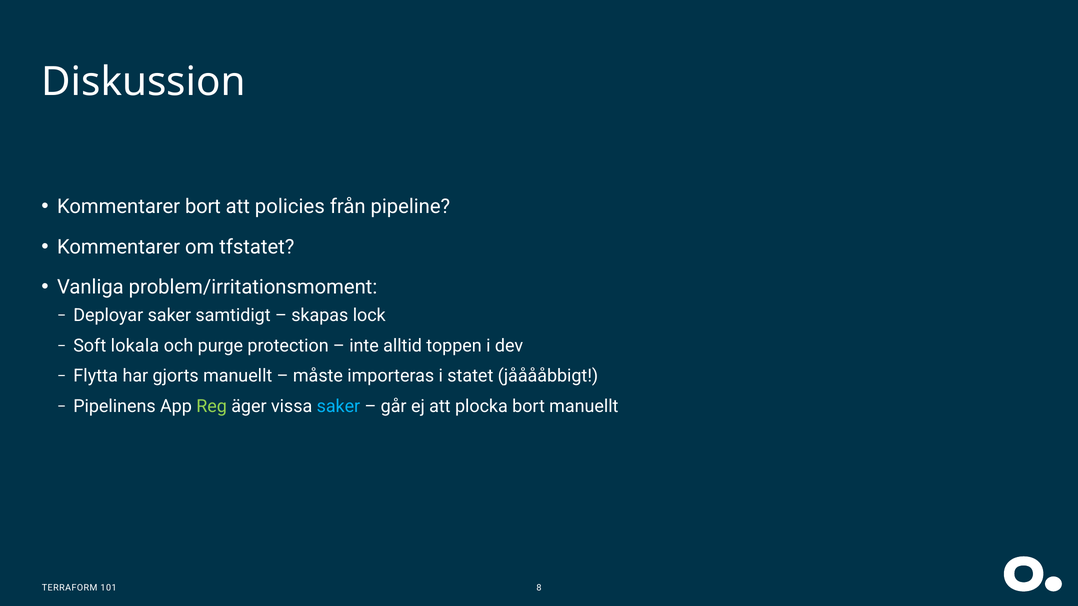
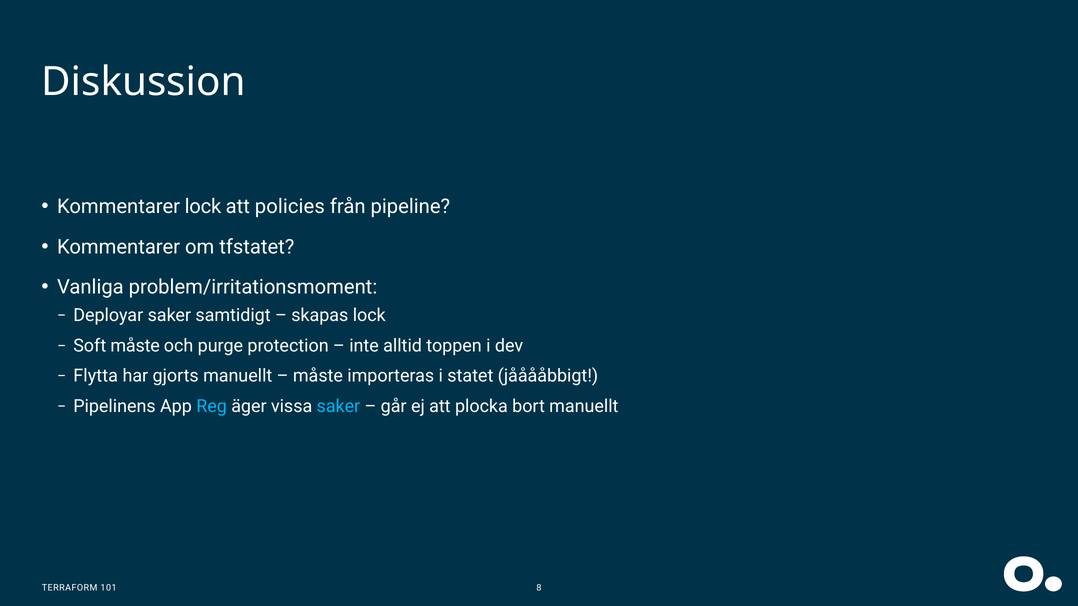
Kommentarer bort: bort -> lock
Soft lokala: lokala -> måste
Reg colour: light green -> light blue
